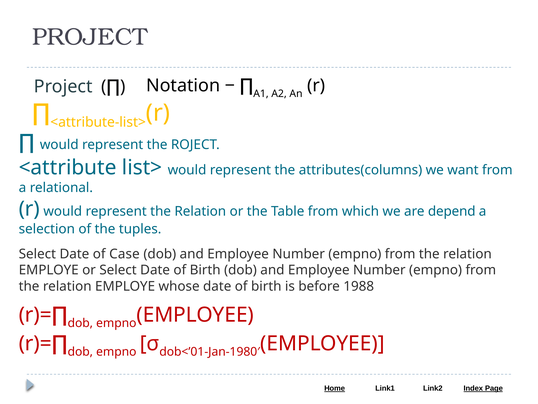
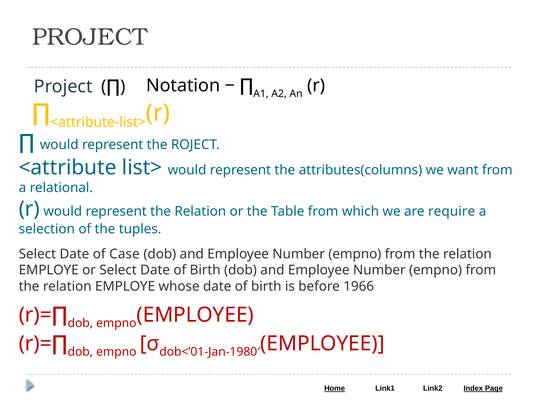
depend: depend -> require
1988: 1988 -> 1966
